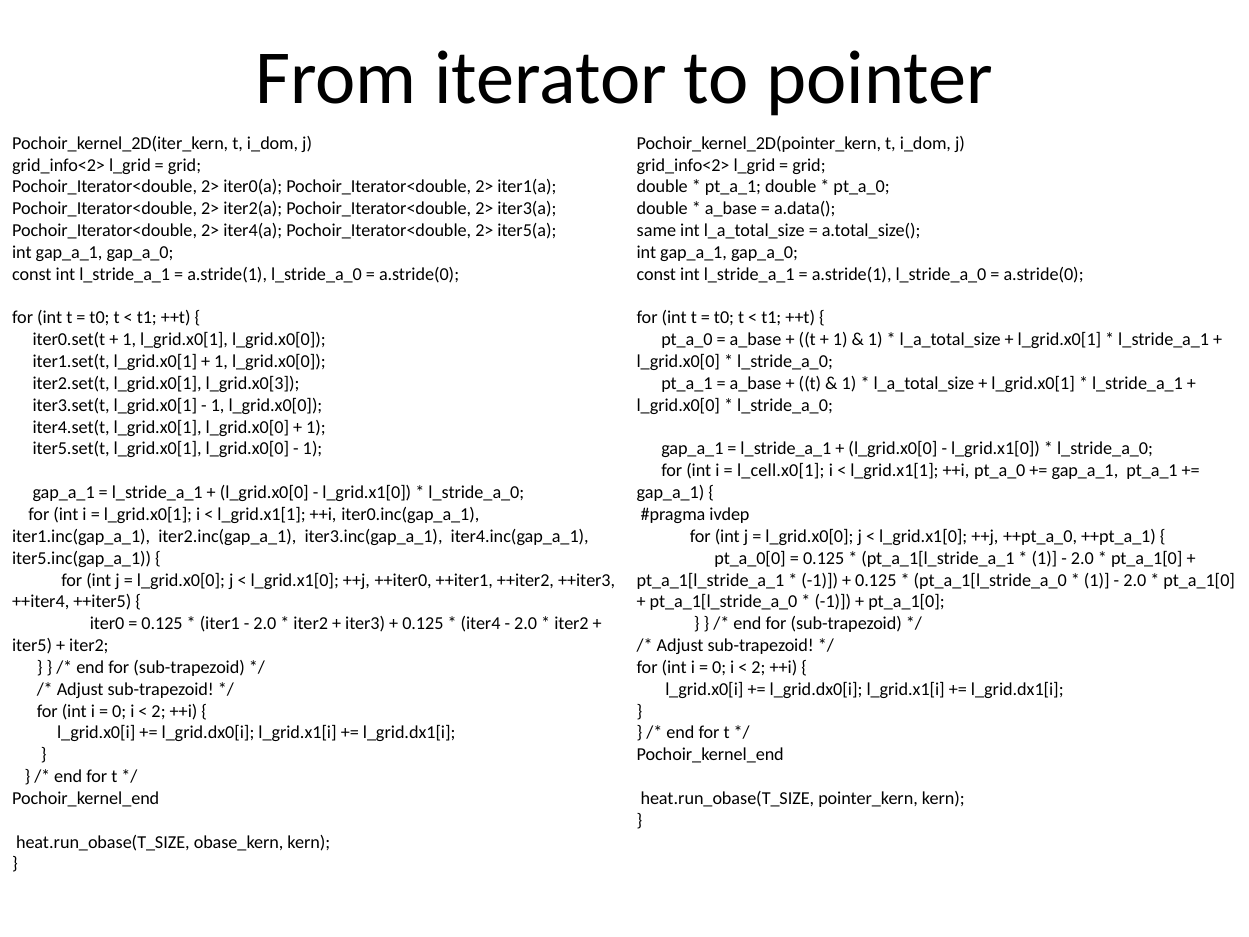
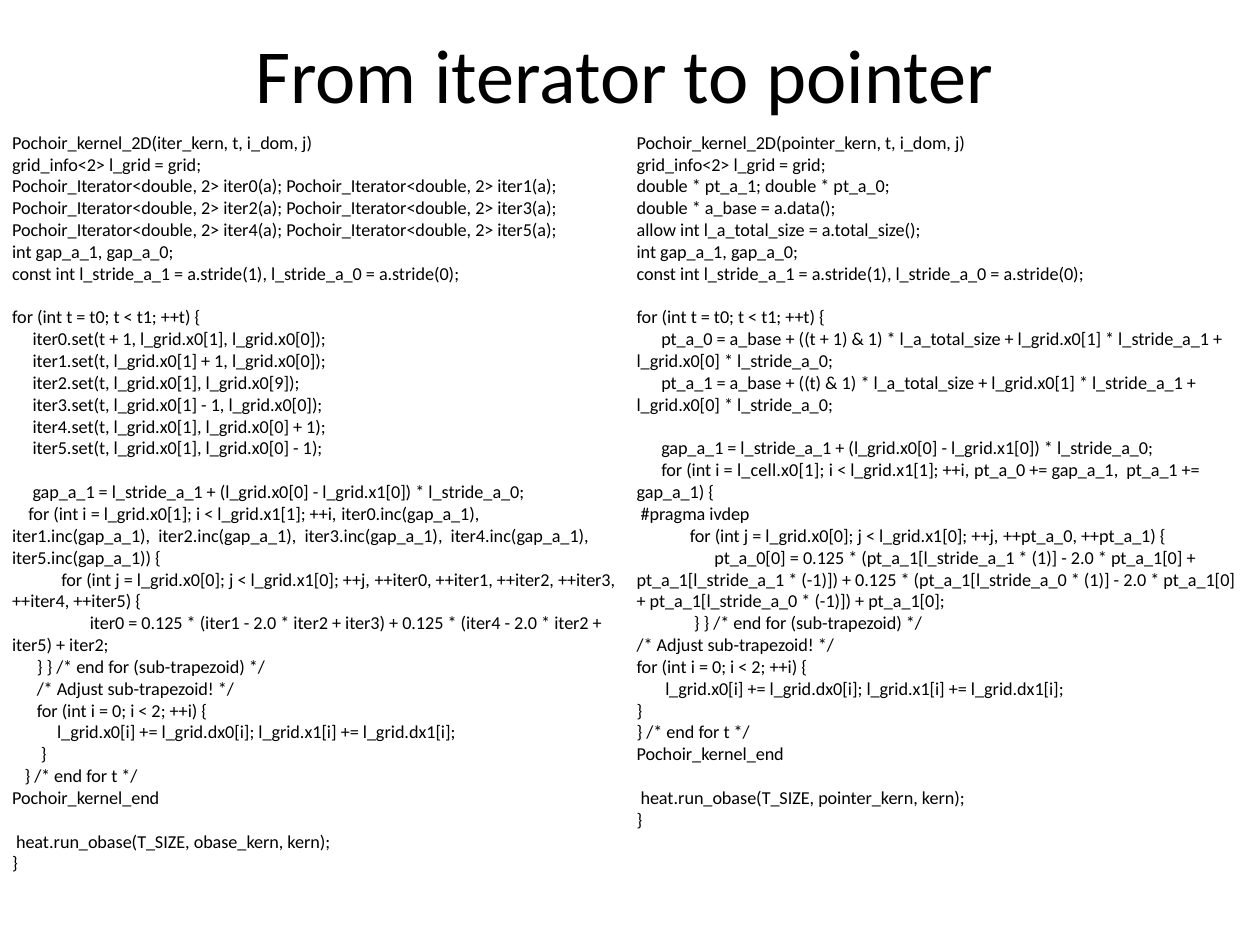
same: same -> allow
l_grid.x0[3: l_grid.x0[3 -> l_grid.x0[9
